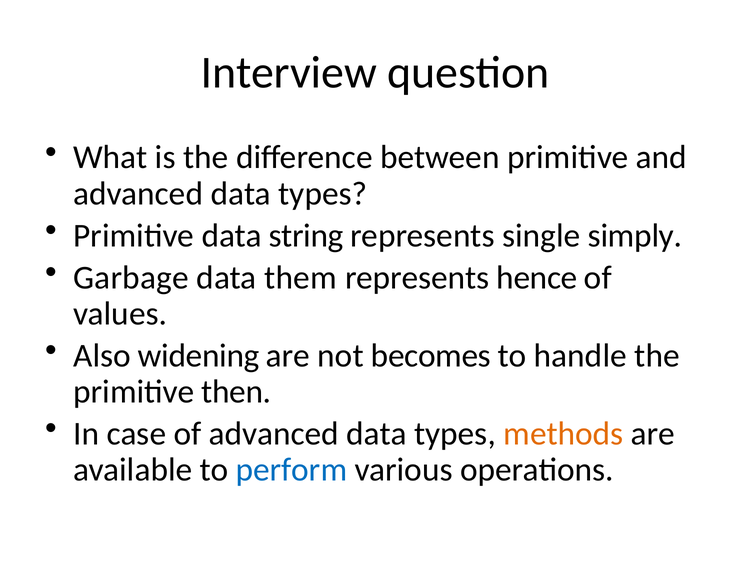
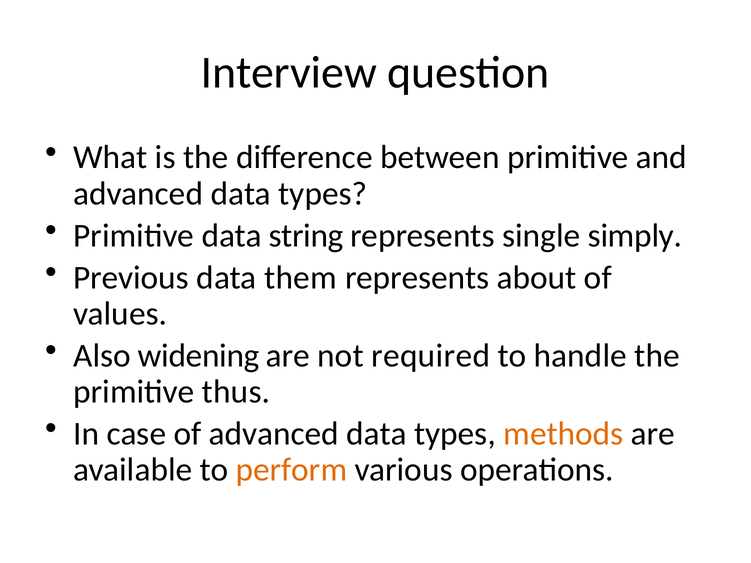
Garbage: Garbage -> Previous
hence: hence -> about
becomes: becomes -> required
then: then -> thus
perform colour: blue -> orange
